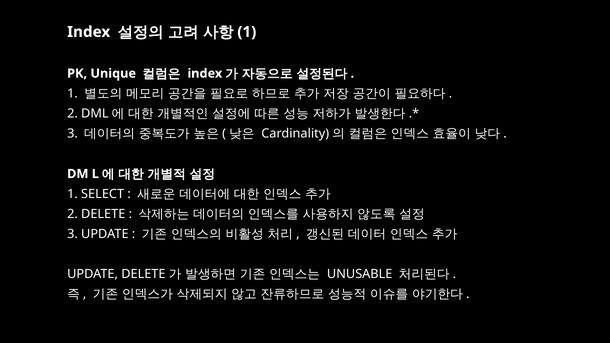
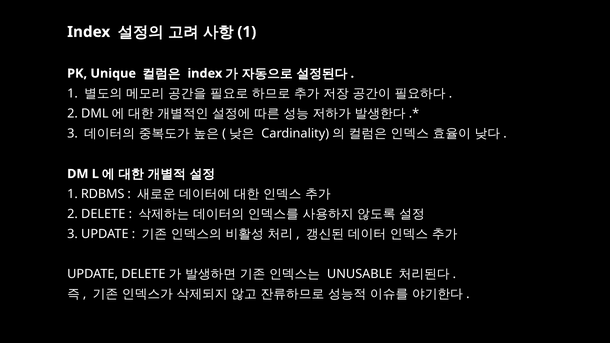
SELECT: SELECT -> RDBMS
